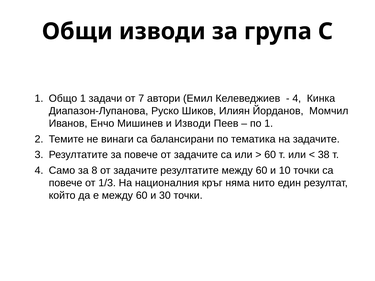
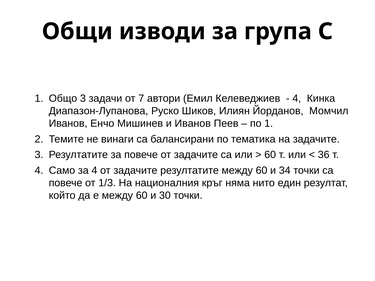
Общо 1: 1 -> 3
и Изводи: Изводи -> Иванов
38: 38 -> 36
за 8: 8 -> 4
10: 10 -> 34
